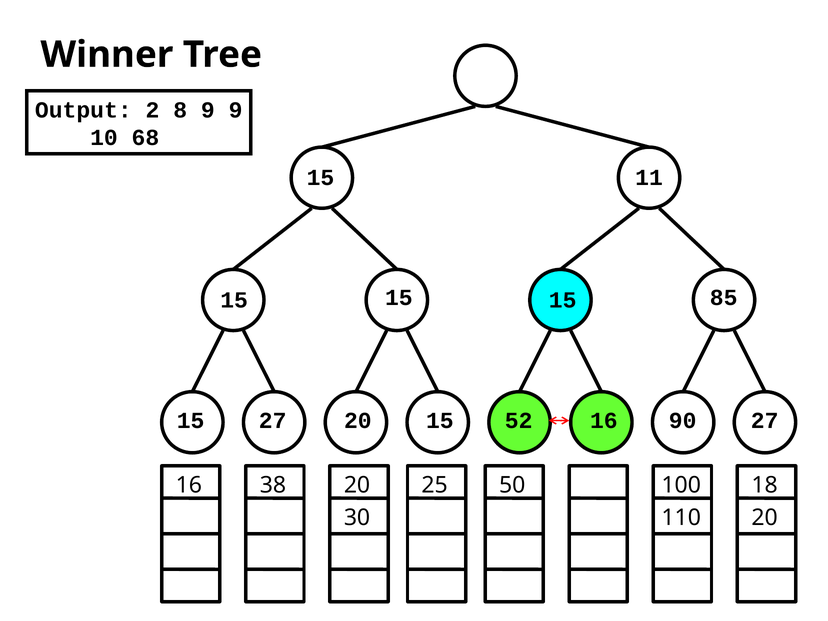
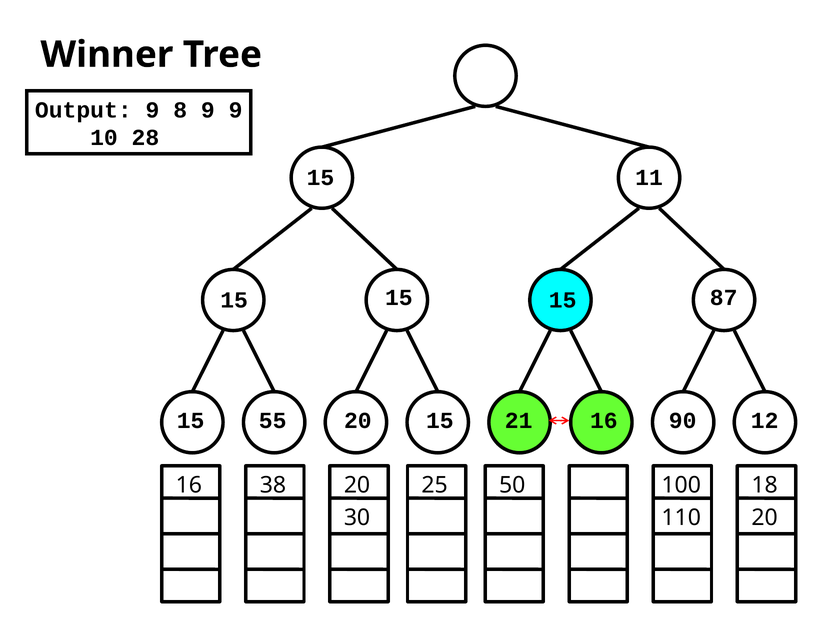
Output 2: 2 -> 9
68: 68 -> 28
85: 85 -> 87
15 27: 27 -> 55
52: 52 -> 21
90 27: 27 -> 12
